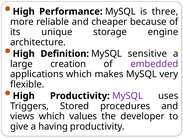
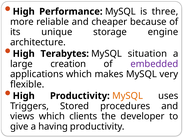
Definition: Definition -> Terabytes
sensitive: sensitive -> situation
MySQL at (128, 95) colour: purple -> orange
values: values -> clients
